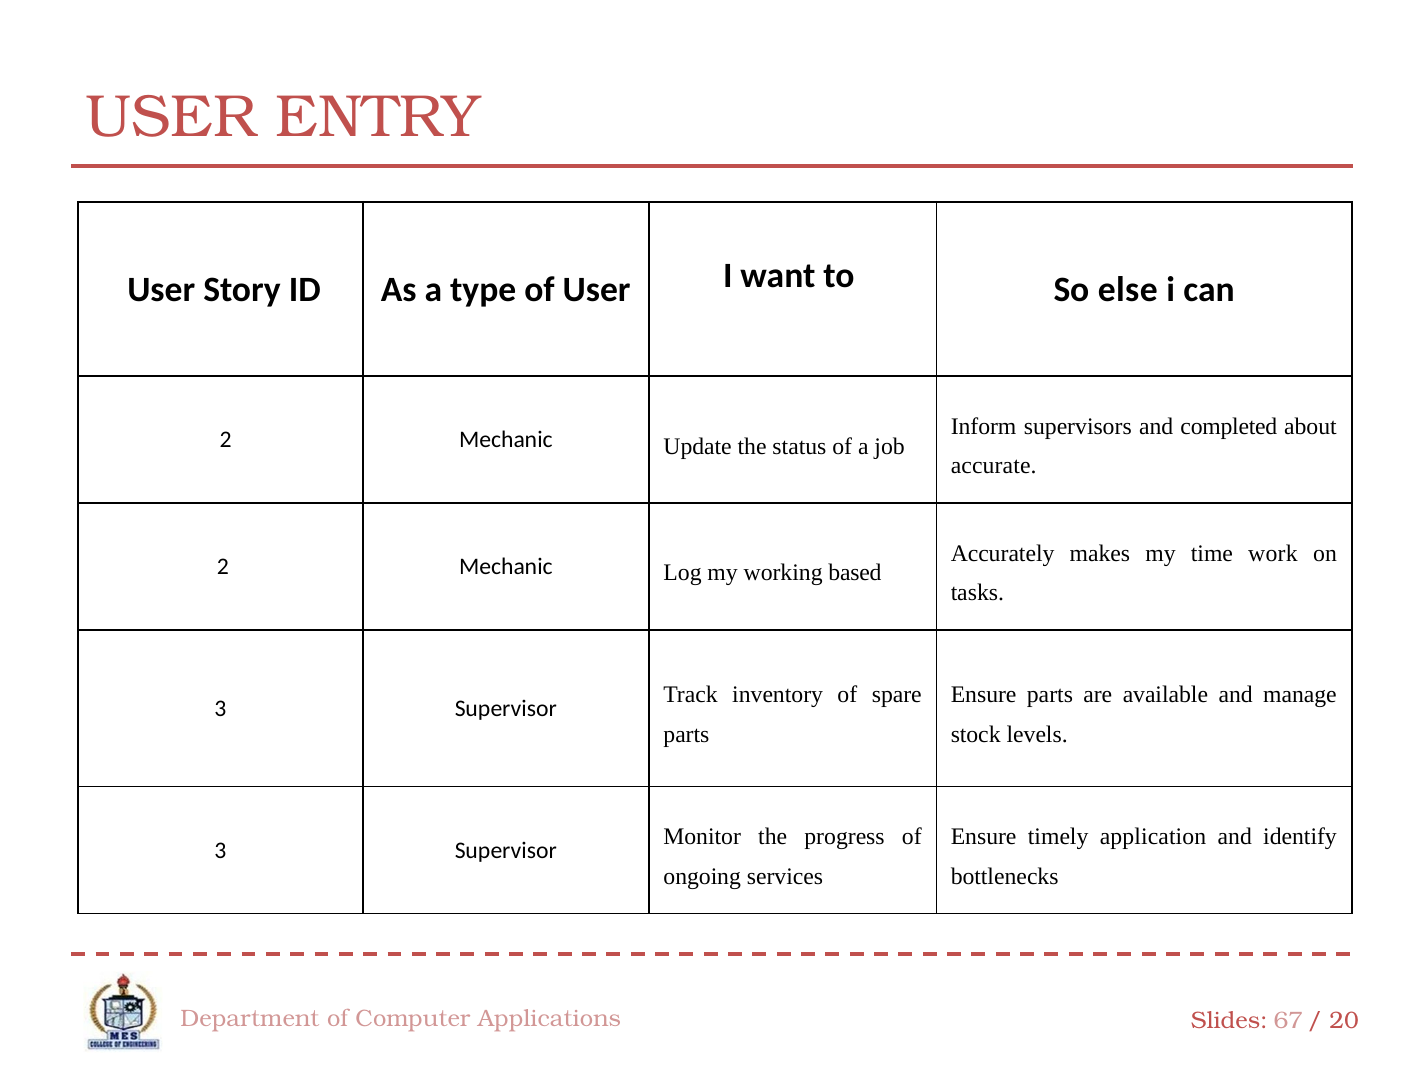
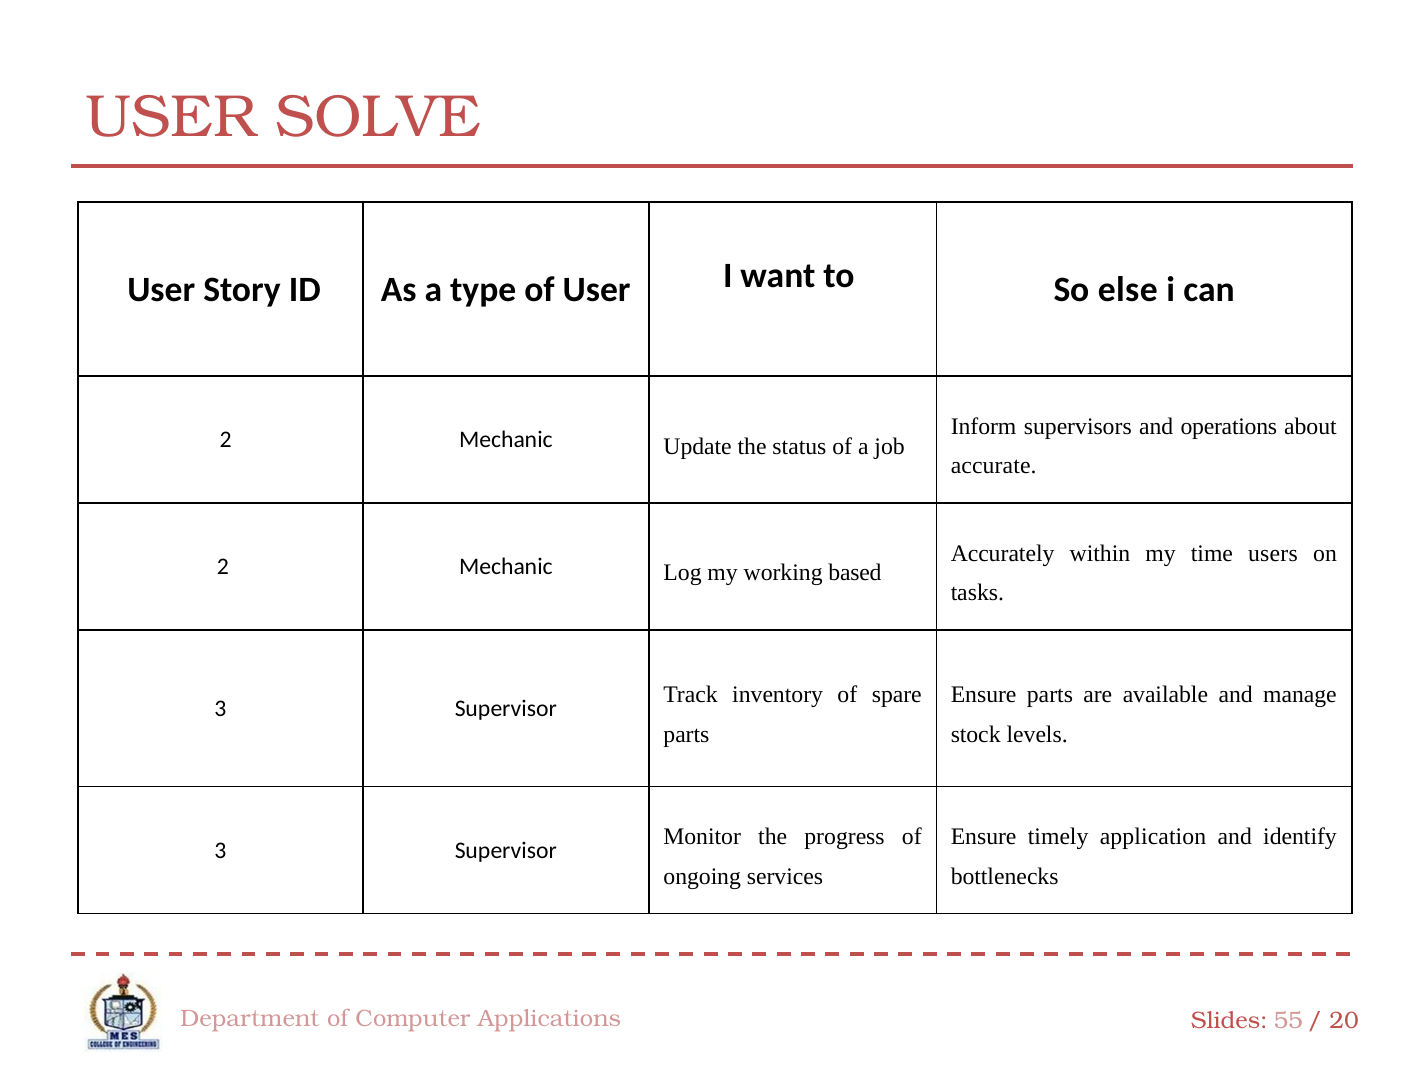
ENTRY: ENTRY -> SOLVE
completed: completed -> operations
makes: makes -> within
work: work -> users
67: 67 -> 55
